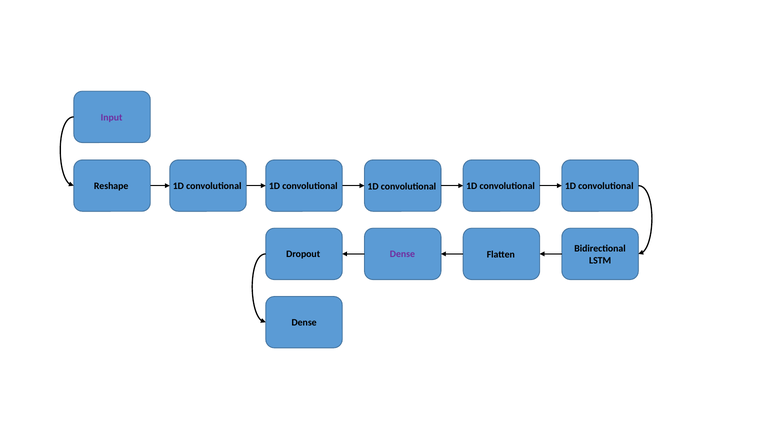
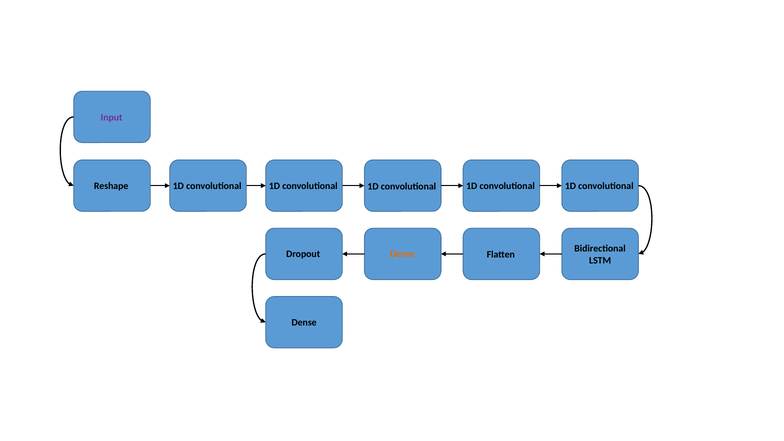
Dense at (402, 254) colour: purple -> orange
